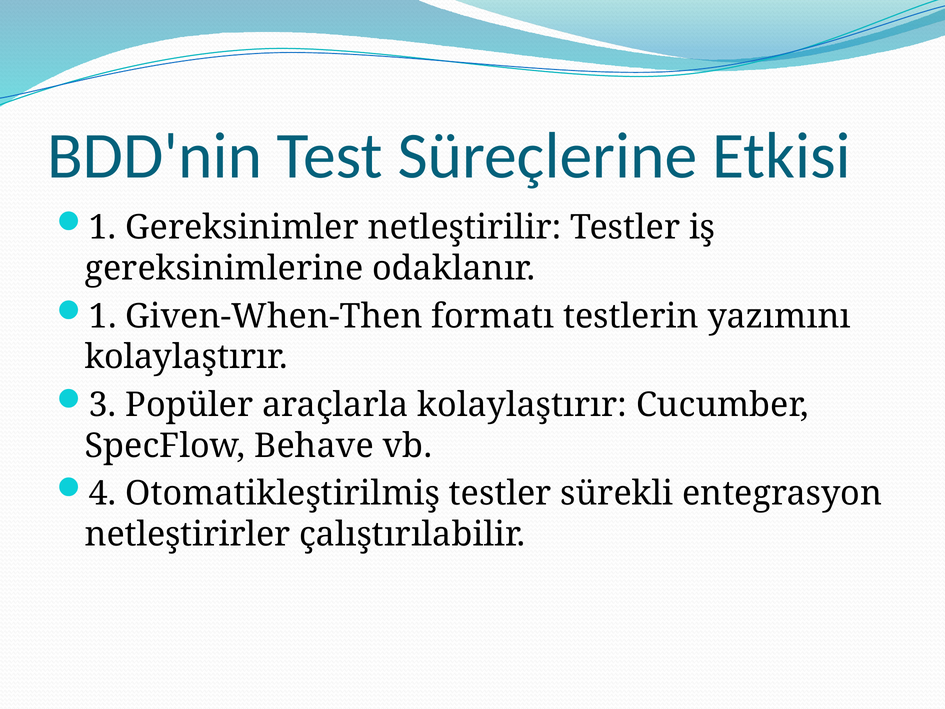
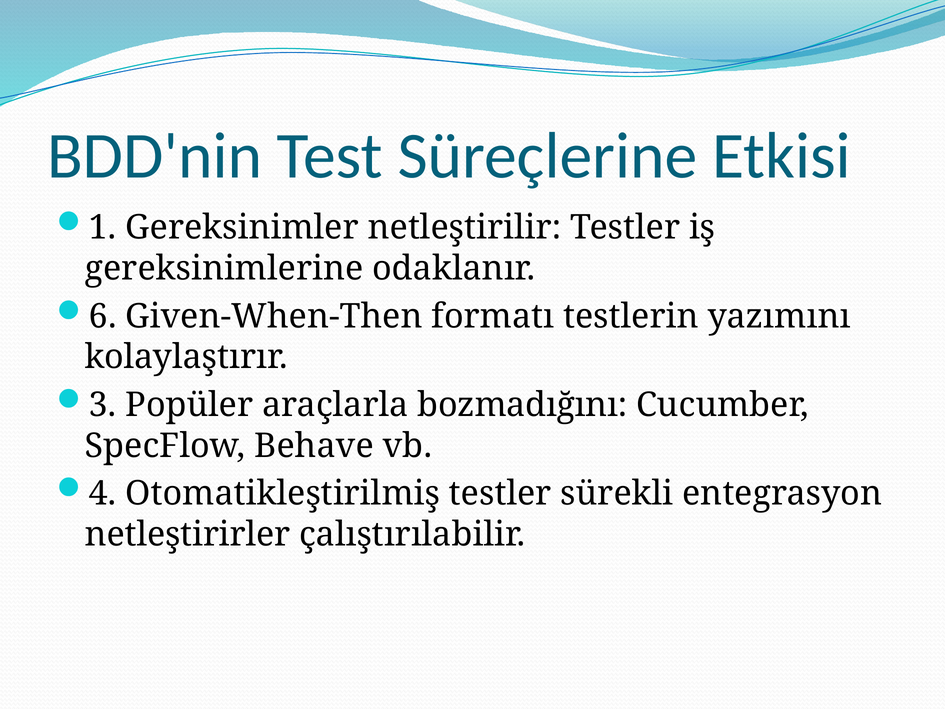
1 at (103, 316): 1 -> 6
araçlarla kolaylaştırır: kolaylaştırır -> bozmadığını
